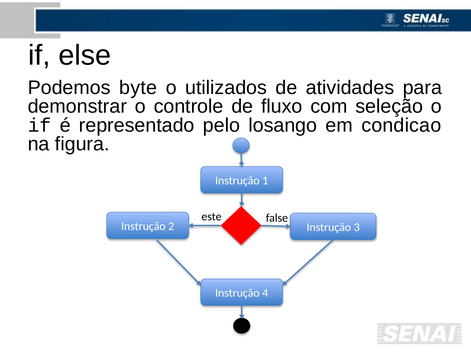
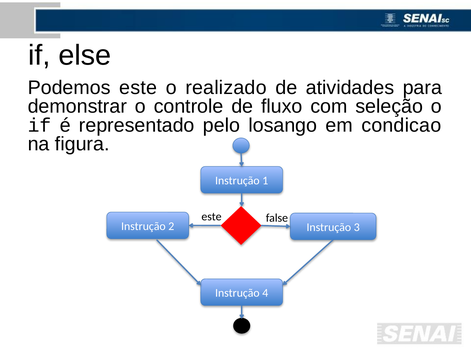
Podemos byte: byte -> este
utilizados: utilizados -> realizado
